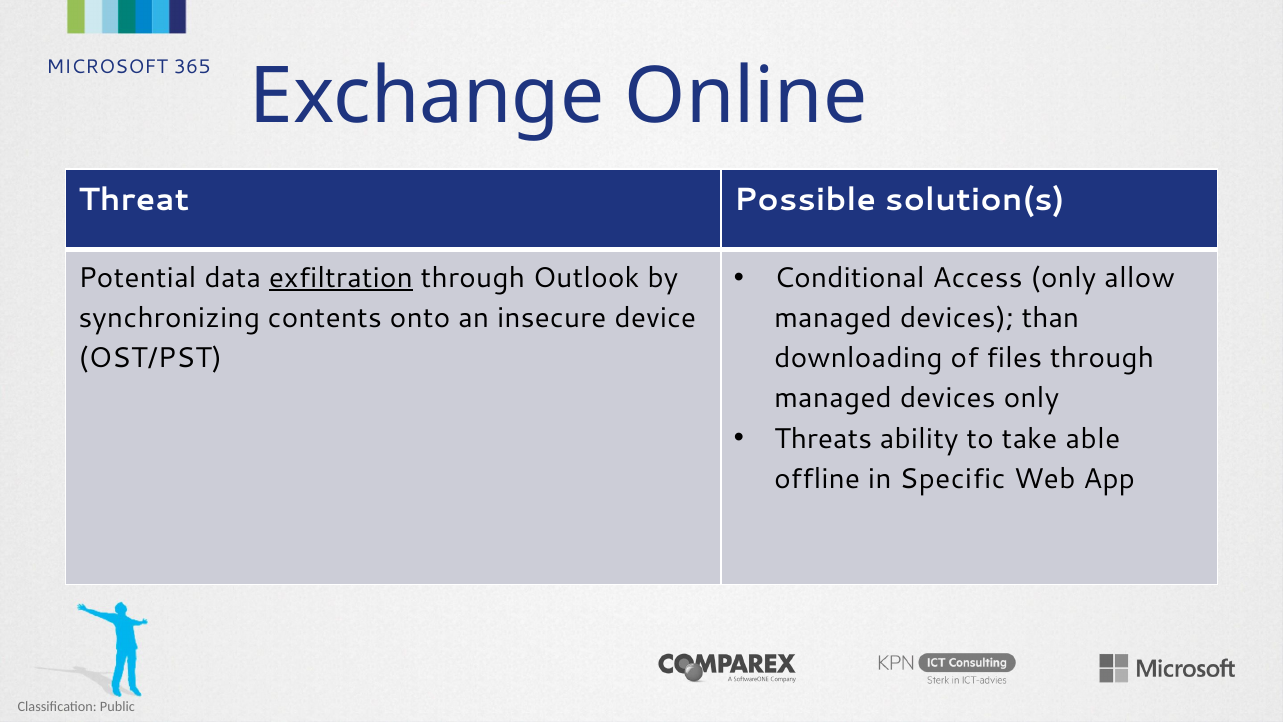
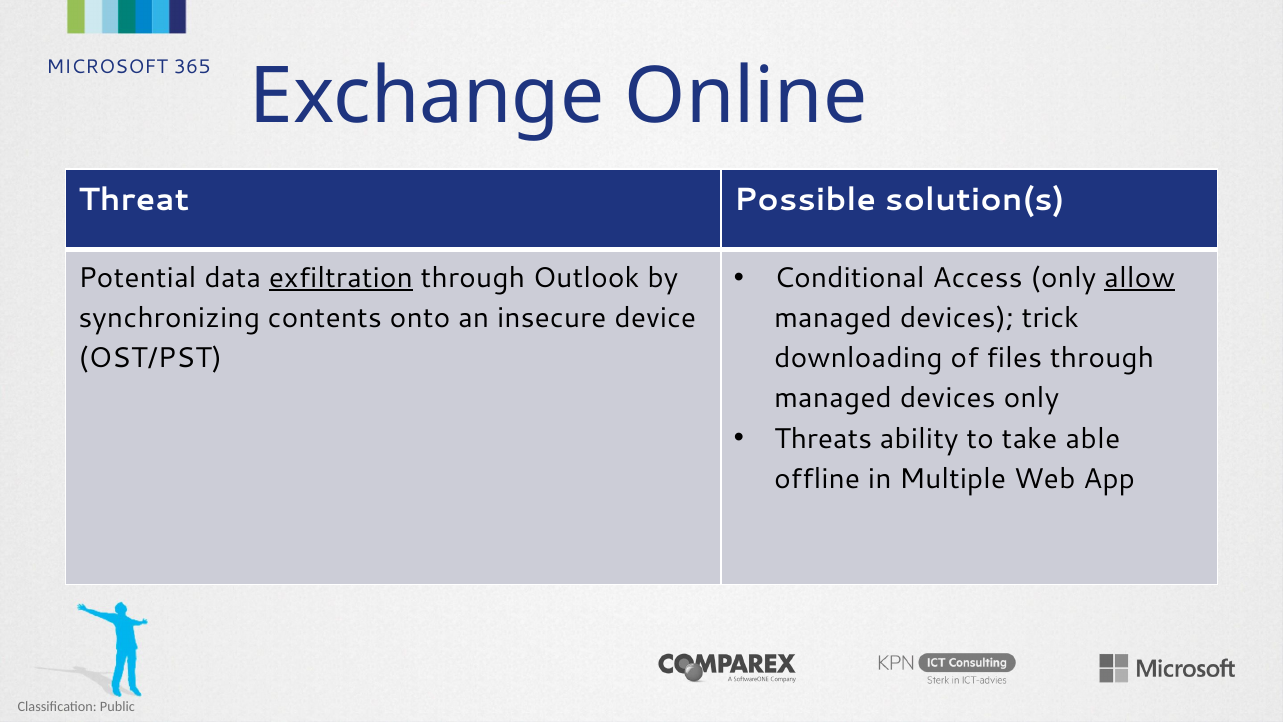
allow underline: none -> present
than: than -> trick
Specific: Specific -> Multiple
